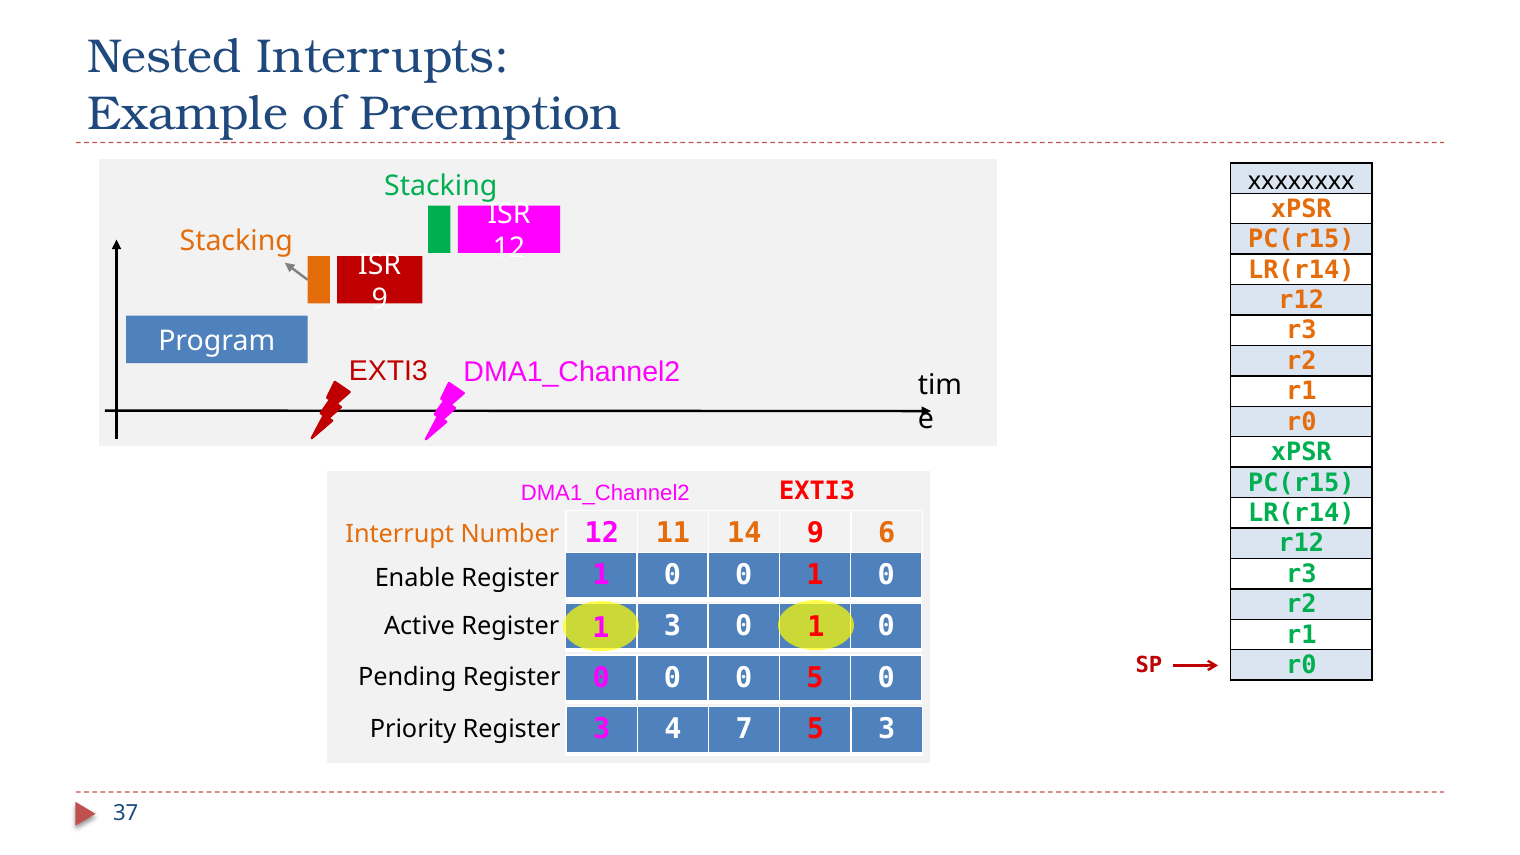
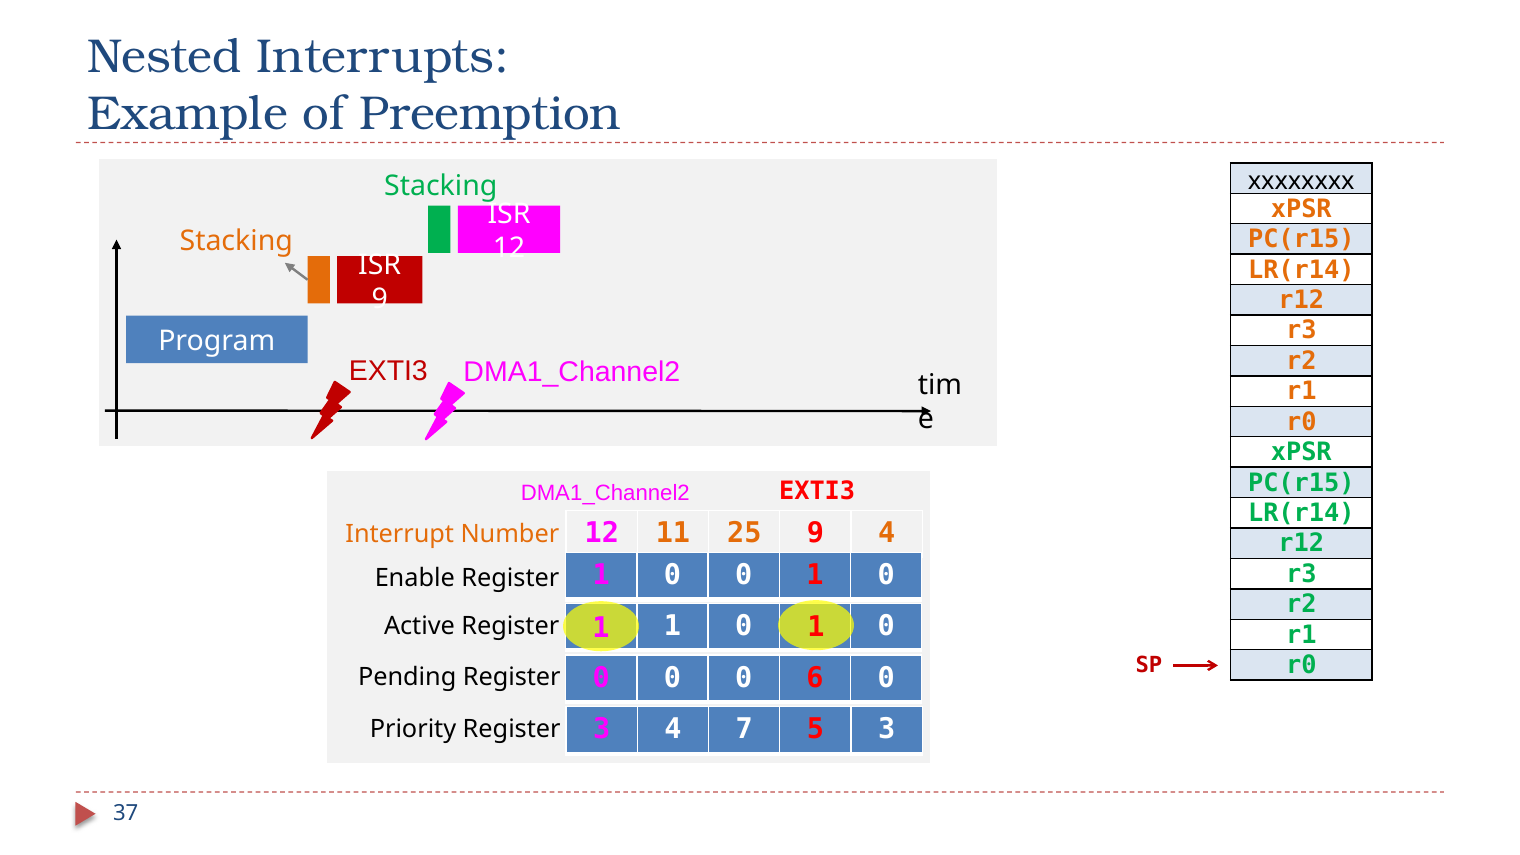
14: 14 -> 25
9 6: 6 -> 4
Active Register 3: 3 -> 1
0 5: 5 -> 6
